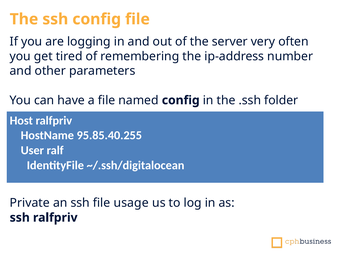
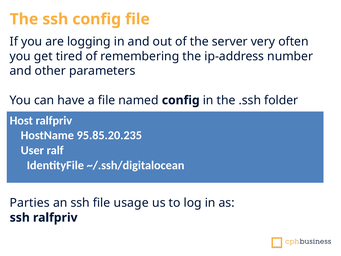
95.85.40.255: 95.85.40.255 -> 95.85.20.235
Private: Private -> Parties
